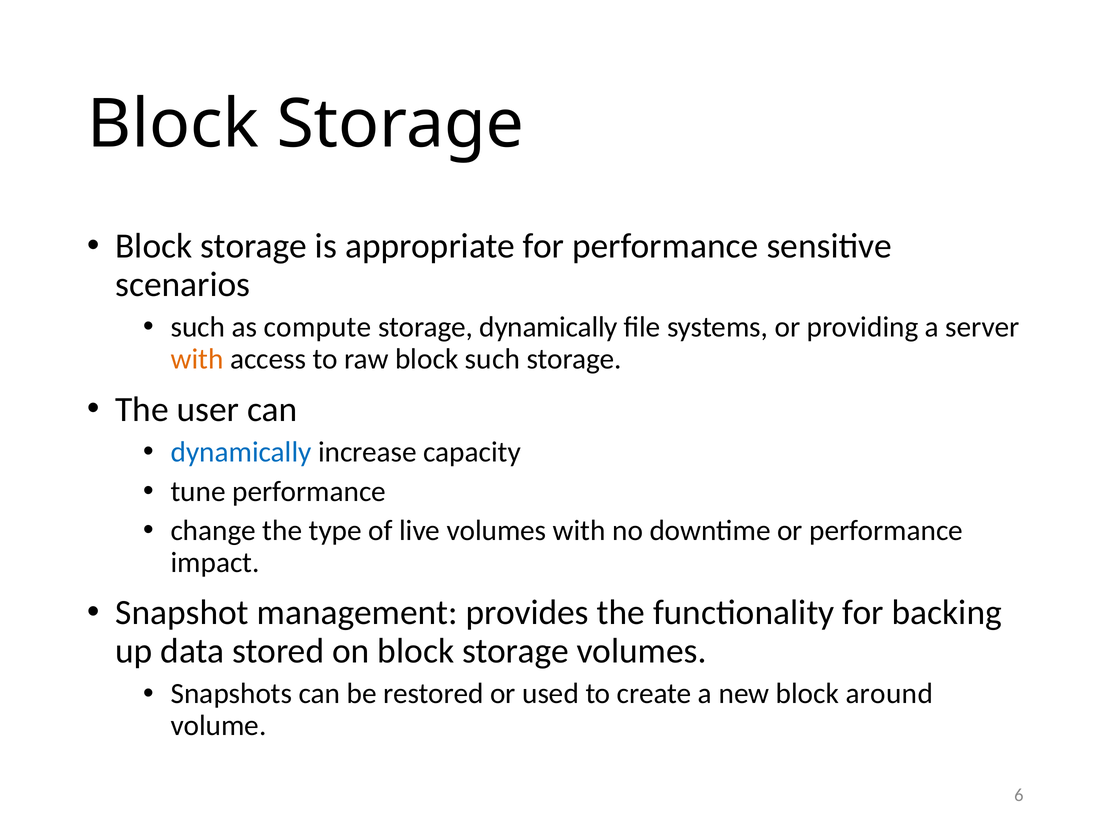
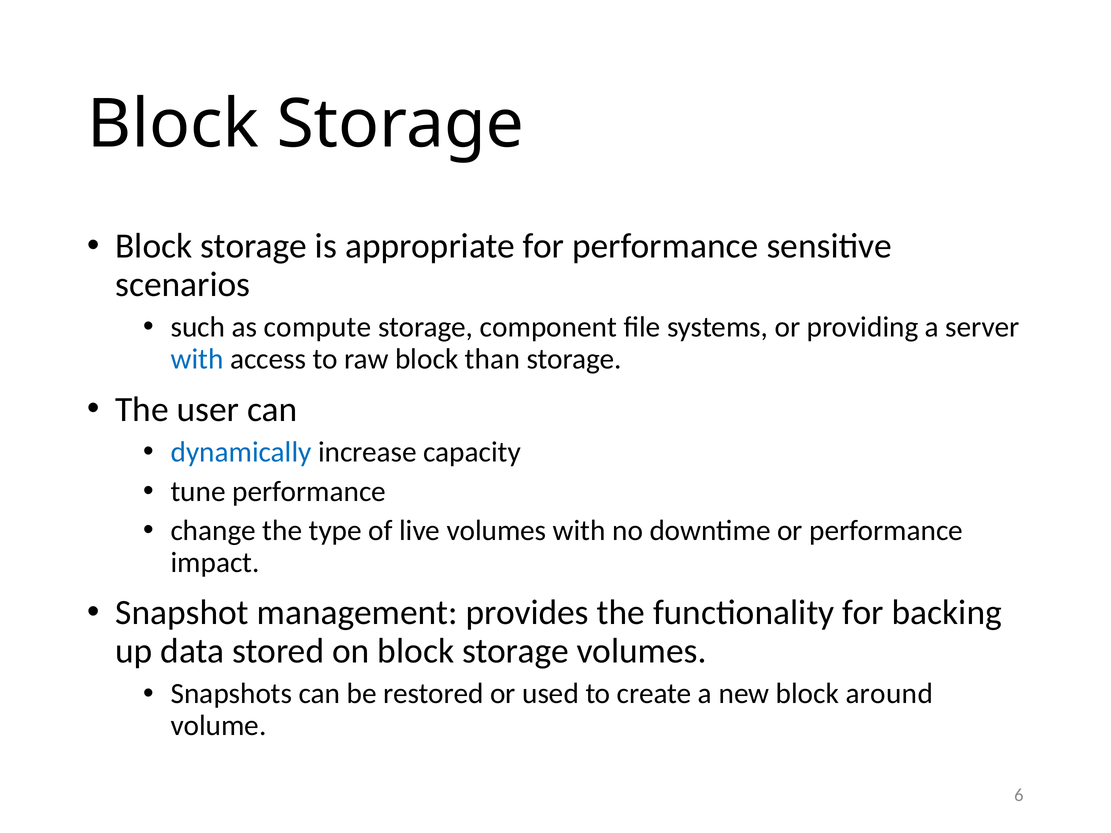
storage dynamically: dynamically -> component
with at (197, 359) colour: orange -> blue
block such: such -> than
